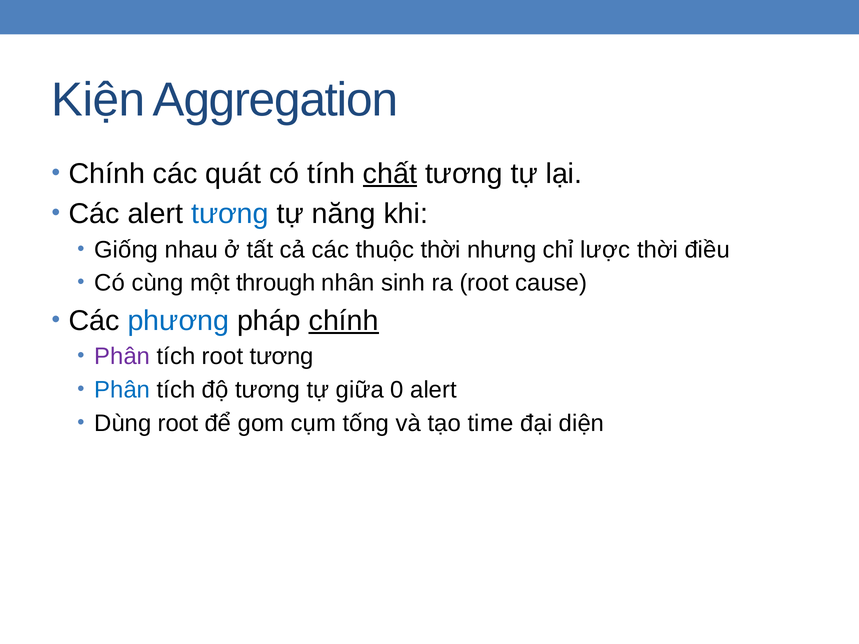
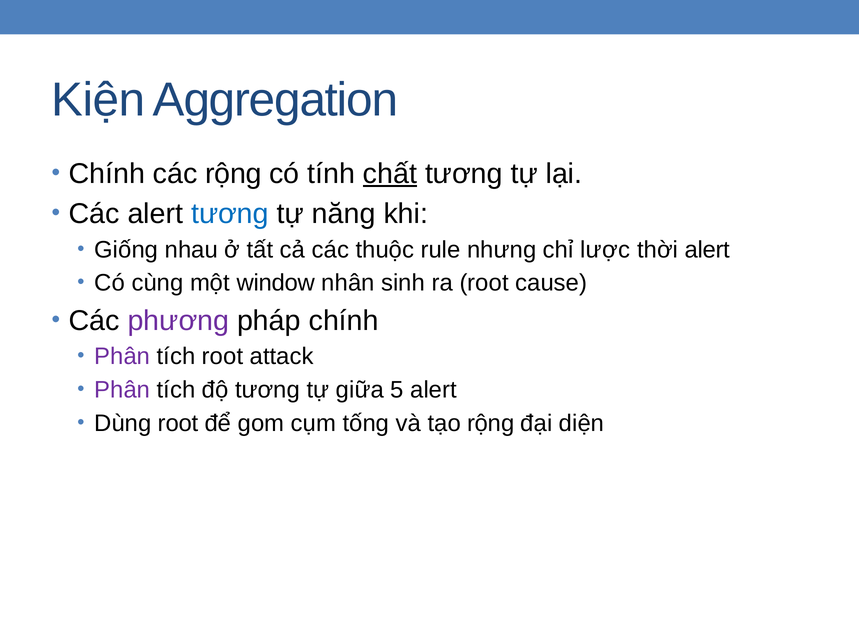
các quát: quát -> rộng
thuộc thời: thời -> rule
thời điều: điều -> alert
through: through -> window
phương colour: blue -> purple
chính at (344, 321) underline: present -> none
root tương: tương -> attack
Phân at (122, 390) colour: blue -> purple
0: 0 -> 5
tạo time: time -> rộng
